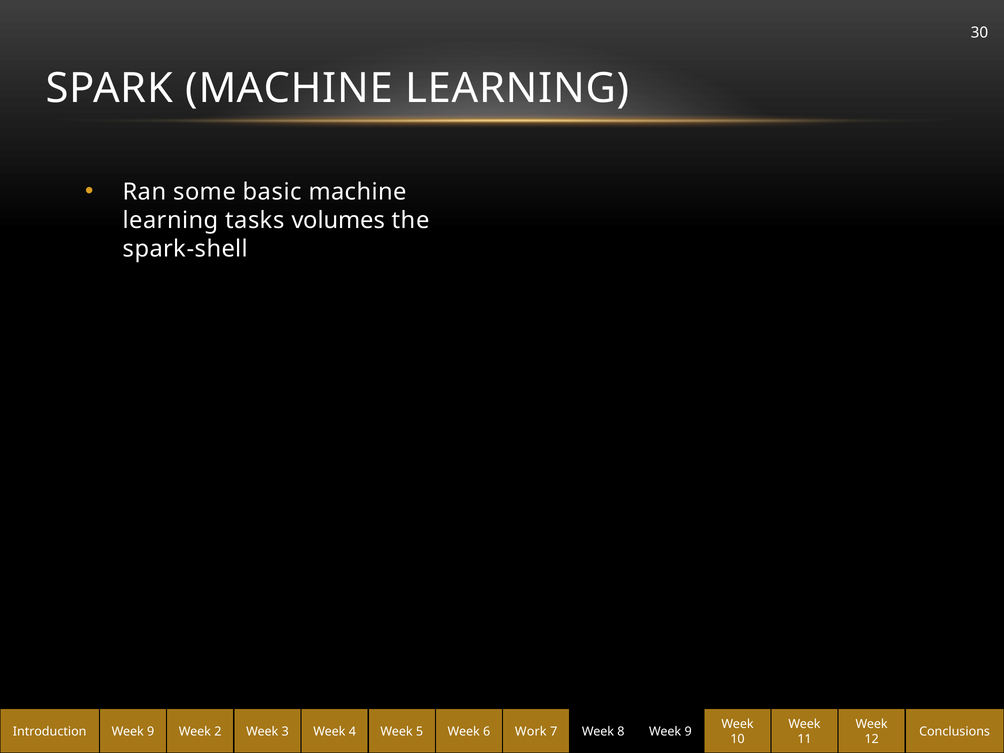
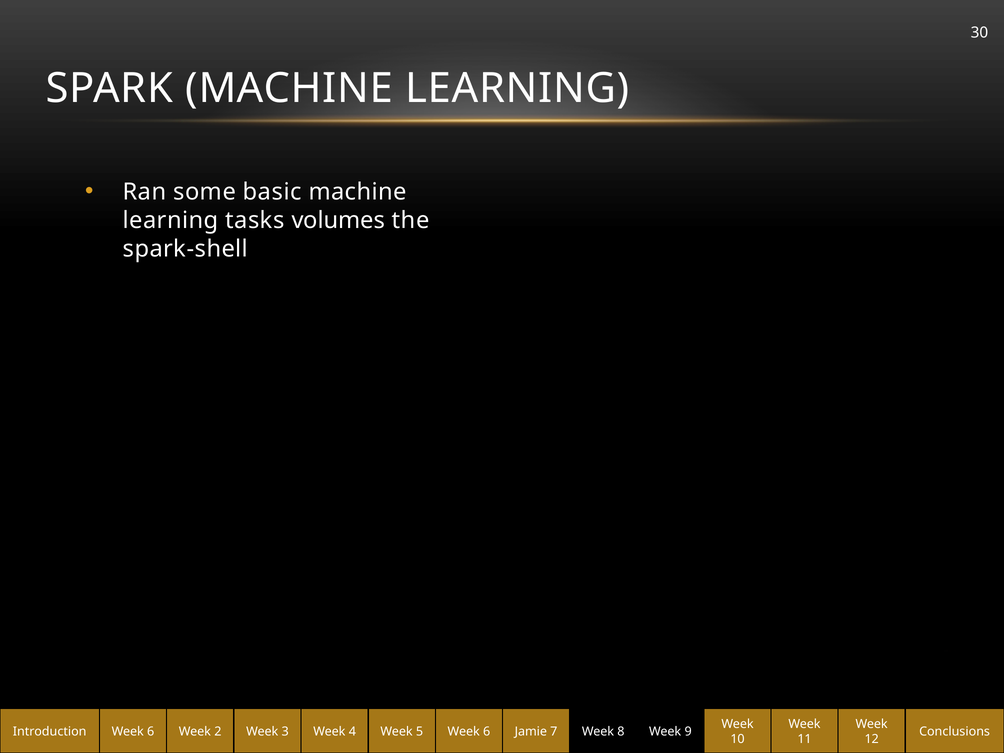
9 at (151, 732): 9 -> 6
Work: Work -> Jamie
